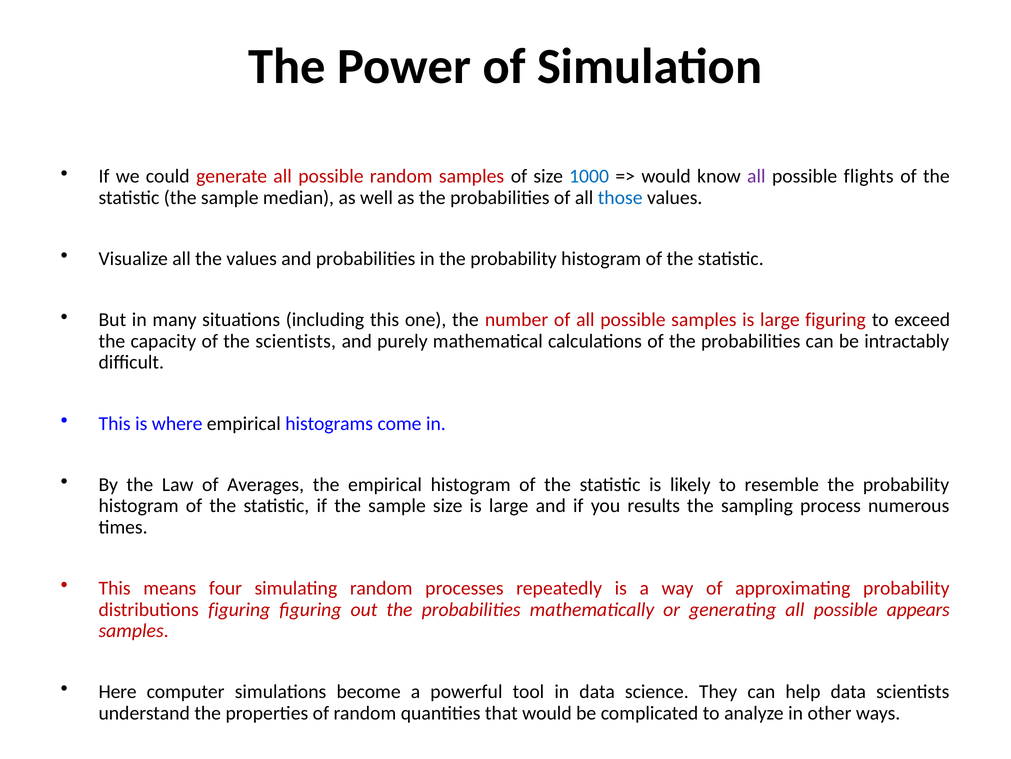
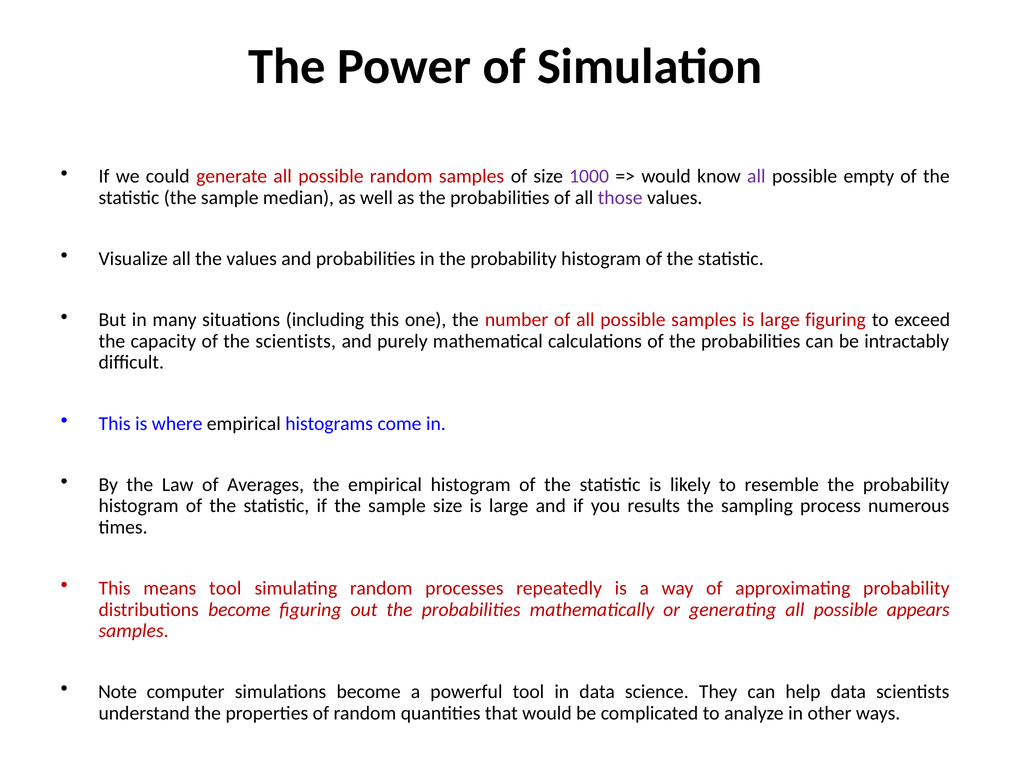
1000 colour: blue -> purple
flights: flights -> empty
those colour: blue -> purple
means four: four -> tool
distributions figuring: figuring -> become
Here: Here -> Note
